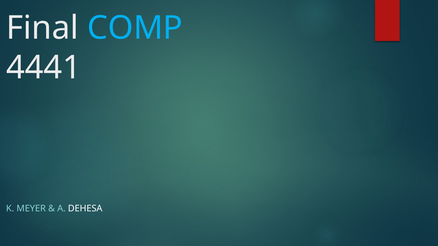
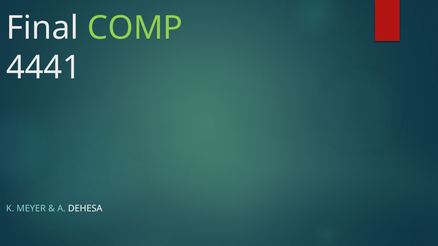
COMP colour: light blue -> light green
